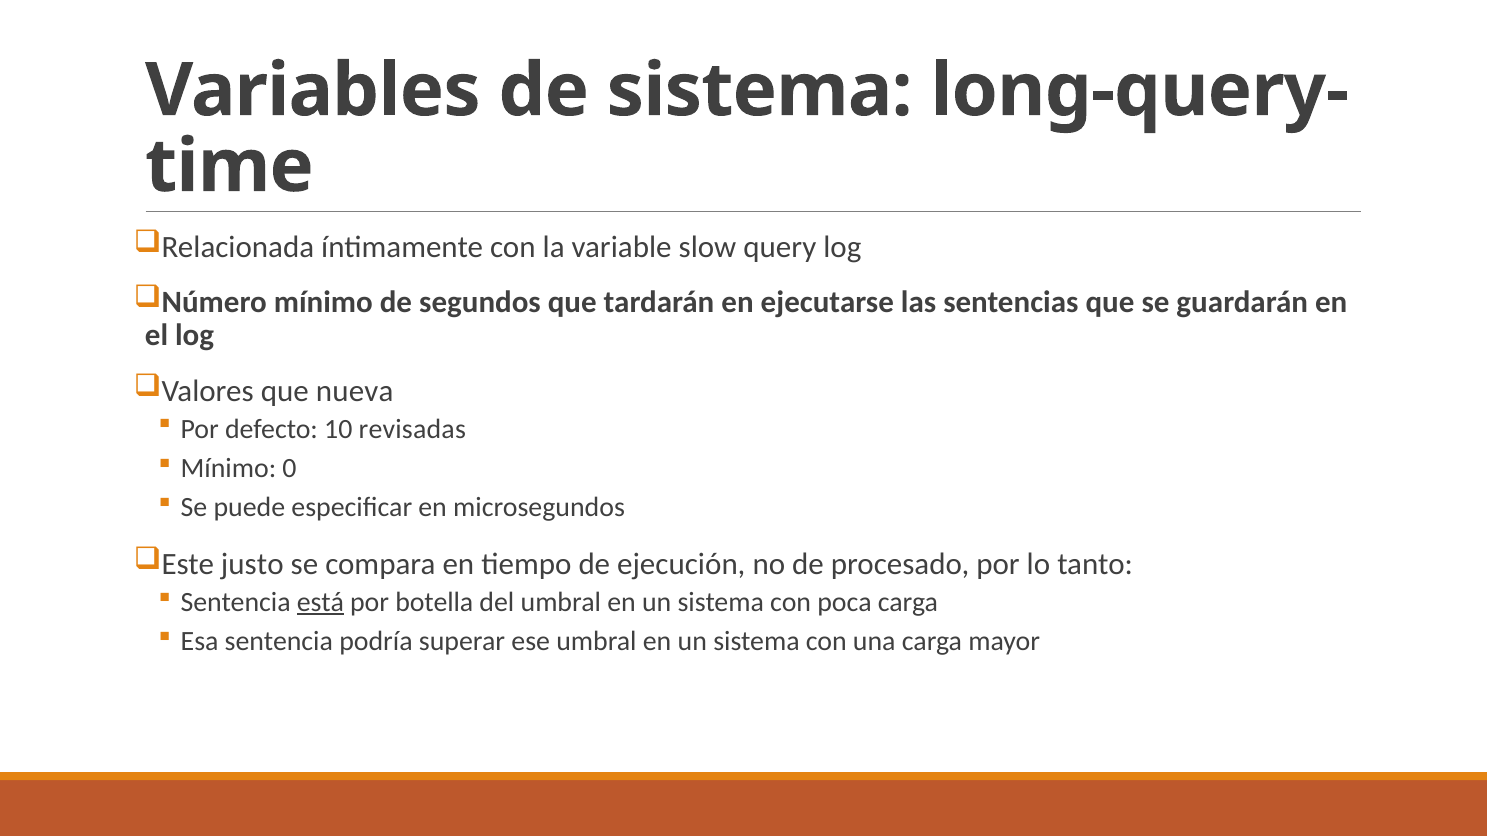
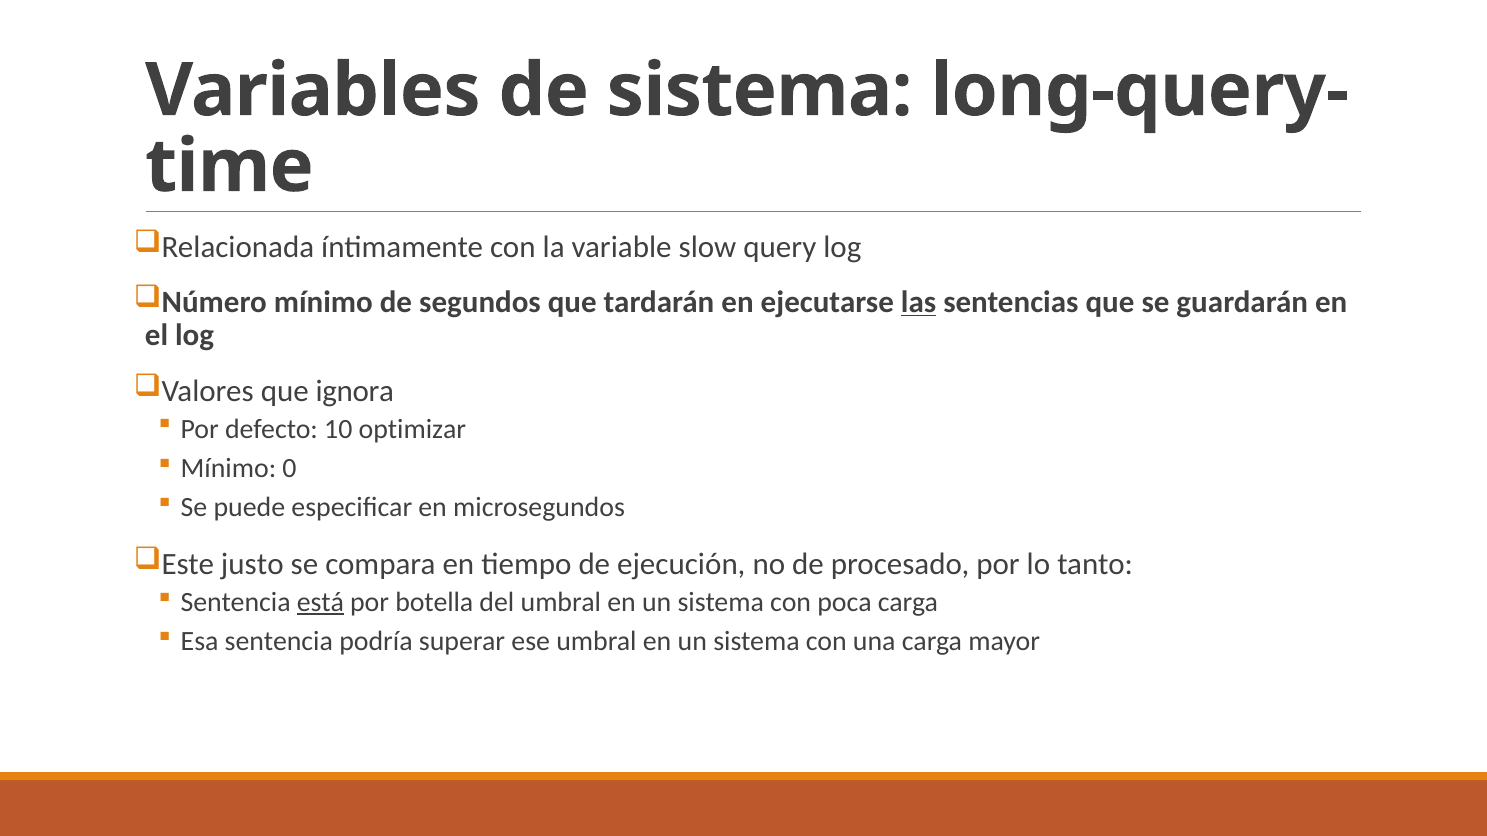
las underline: none -> present
nueva: nueva -> ignora
revisadas: revisadas -> optimizar
